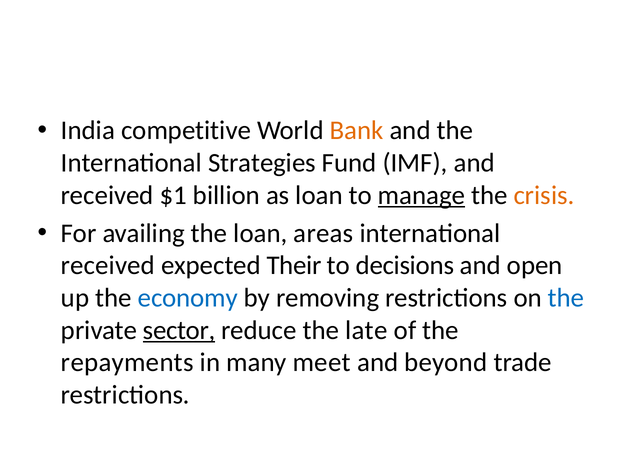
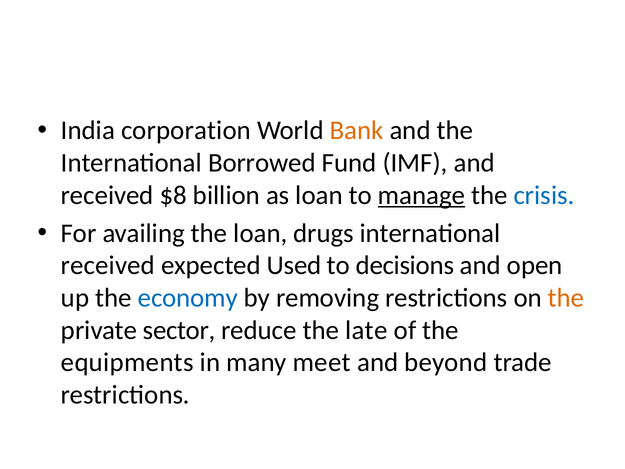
competitive: competitive -> corporation
Strategies: Strategies -> Borrowed
$1: $1 -> $8
crisis colour: orange -> blue
areas: areas -> drugs
Their: Their -> Used
the at (566, 298) colour: blue -> orange
sector underline: present -> none
repayments: repayments -> equipments
